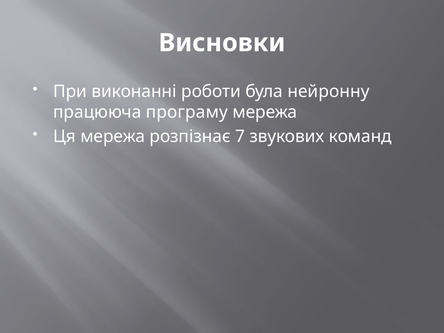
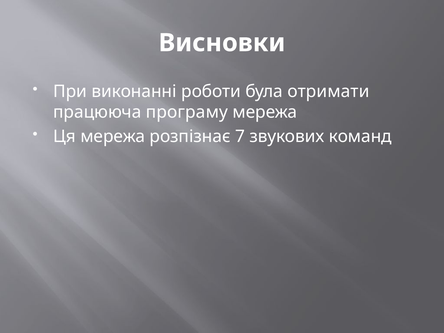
нейронну: нейронну -> отримати
